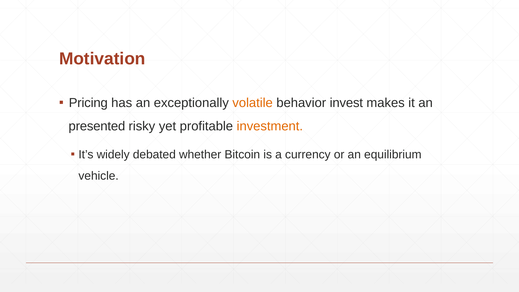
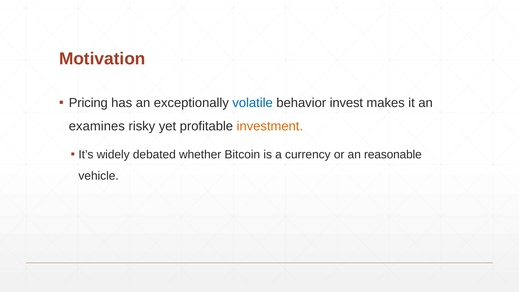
volatile colour: orange -> blue
presented: presented -> examines
equilibrium: equilibrium -> reasonable
